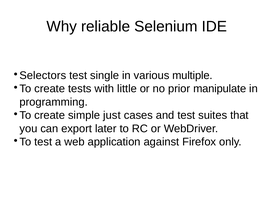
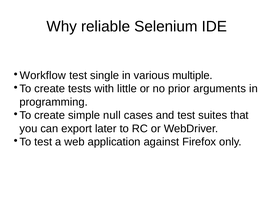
Selectors: Selectors -> Workflow
manipulate: manipulate -> arguments
just: just -> null
